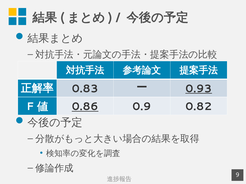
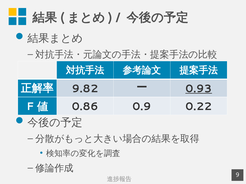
0.83: 0.83 -> 9.82
0.86 underline: present -> none
0.82: 0.82 -> 0.22
